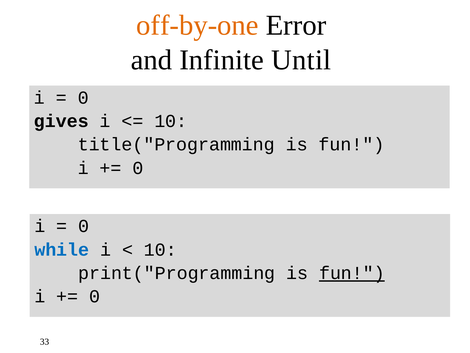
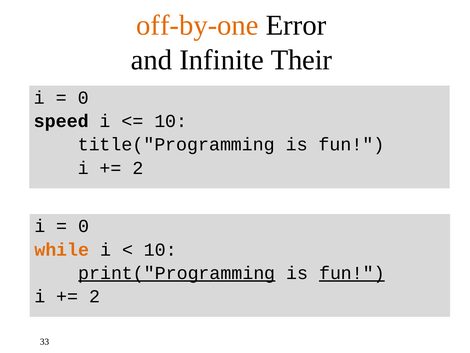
Until: Until -> Their
gives: gives -> speed
0 at (138, 168): 0 -> 2
while colour: blue -> orange
print("Programming underline: none -> present
0 at (95, 296): 0 -> 2
